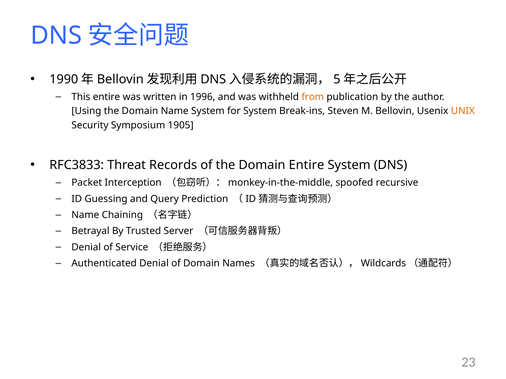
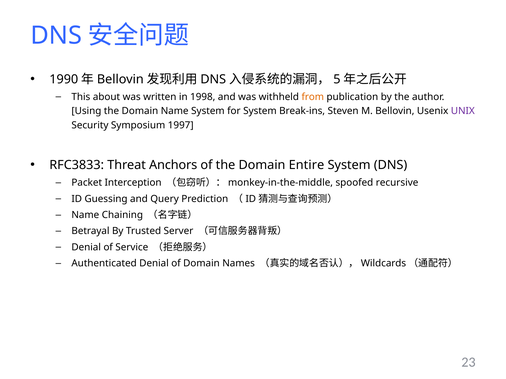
This entire: entire -> about
1996: 1996 -> 1998
UNIX colour: orange -> purple
1905: 1905 -> 1997
Records: Records -> Anchors
